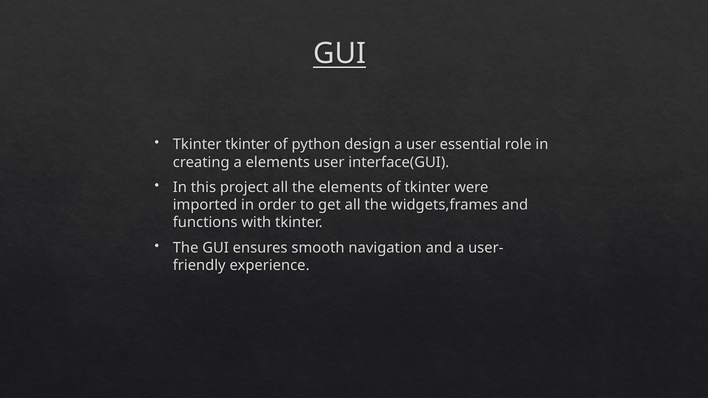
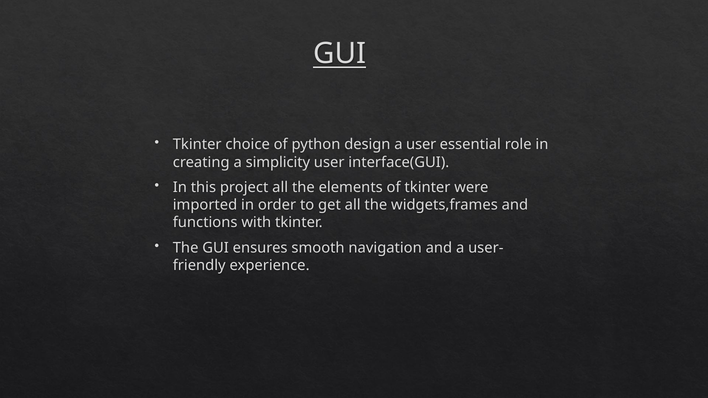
Tkinter tkinter: tkinter -> choice
a elements: elements -> simplicity
